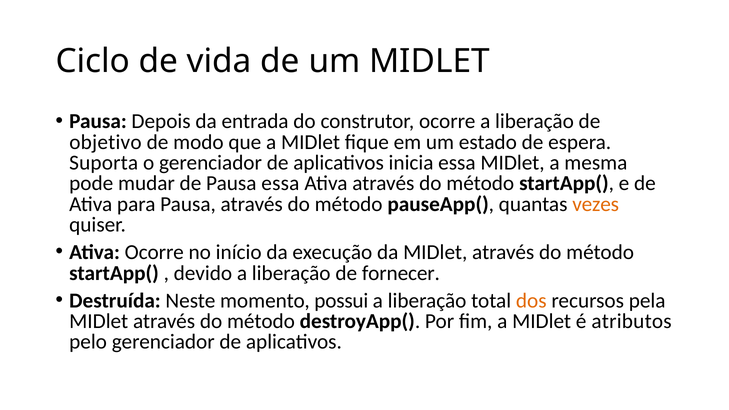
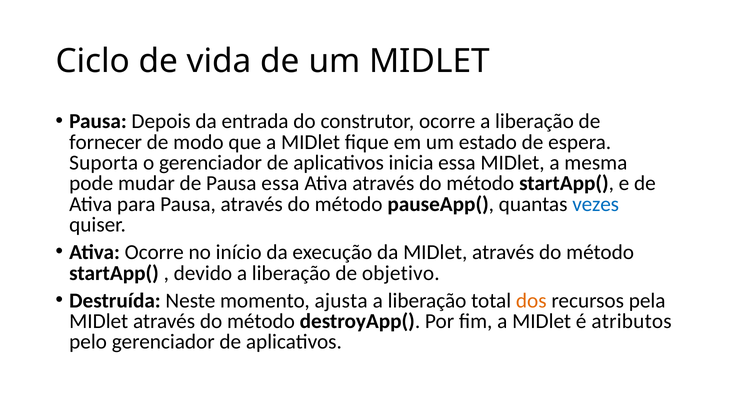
objetivo: objetivo -> fornecer
vezes colour: orange -> blue
fornecer: fornecer -> objetivo
possui: possui -> ajusta
